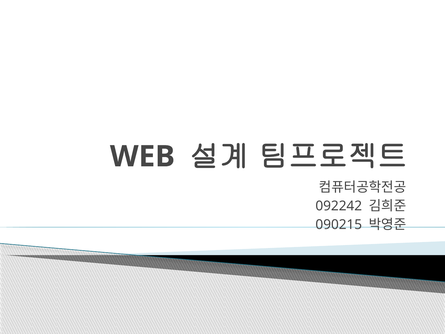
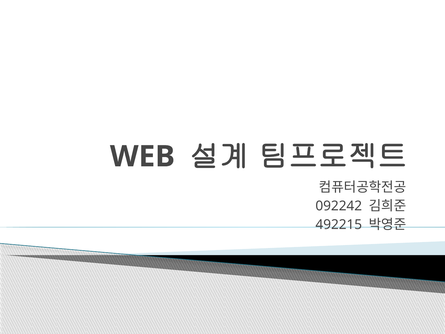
090215: 090215 -> 492215
